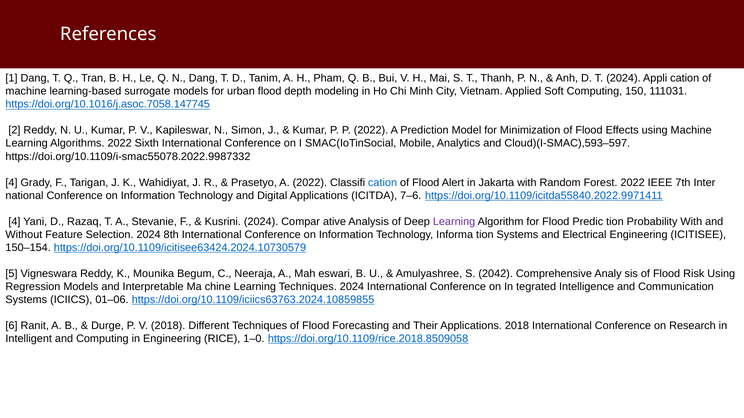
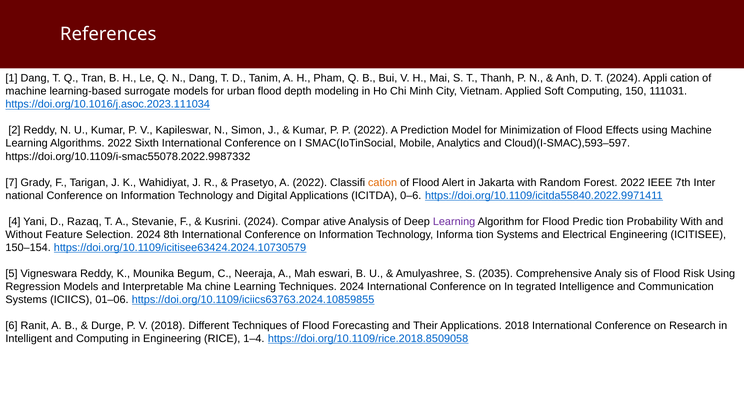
https://doi.org/10.1016/j.asoc.7058.147745: https://doi.org/10.1016/j.asoc.7058.147745 -> https://doi.org/10.1016/j.asoc.2023.111034
4 at (12, 183): 4 -> 7
cation at (383, 183) colour: blue -> orange
7–6: 7–6 -> 0–6
2042: 2042 -> 2035
1–0: 1–0 -> 1–4
